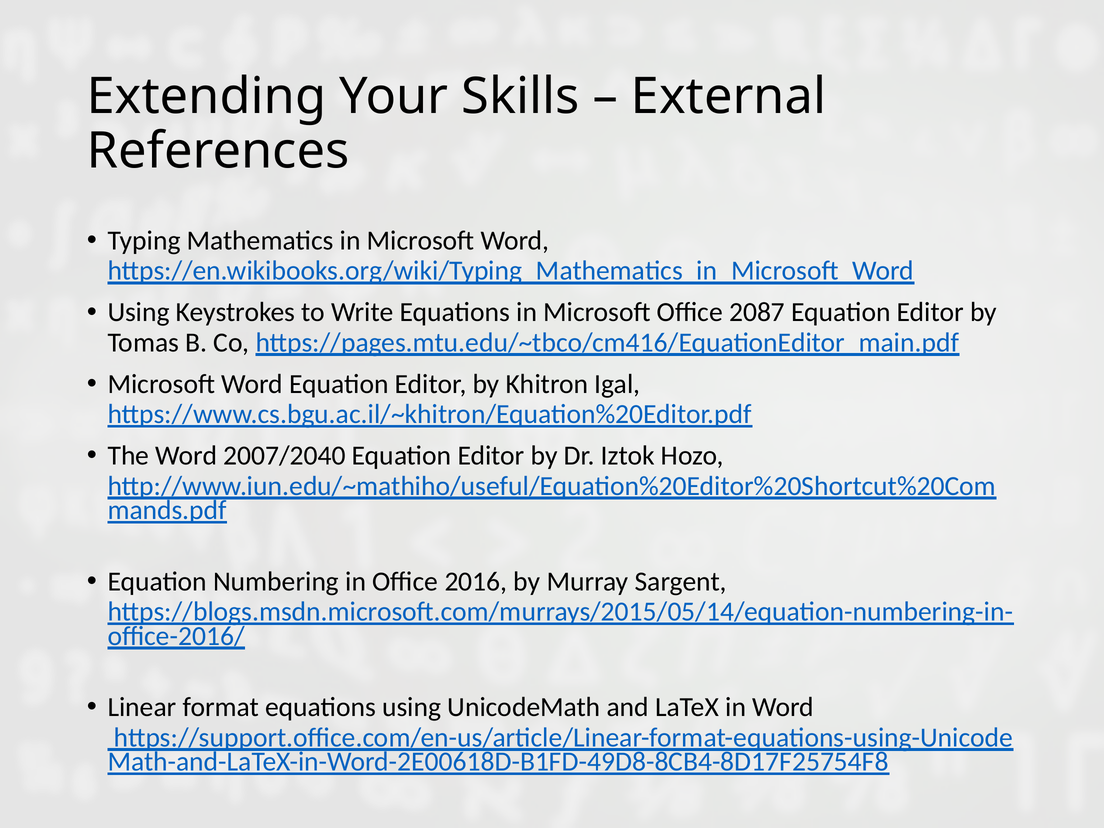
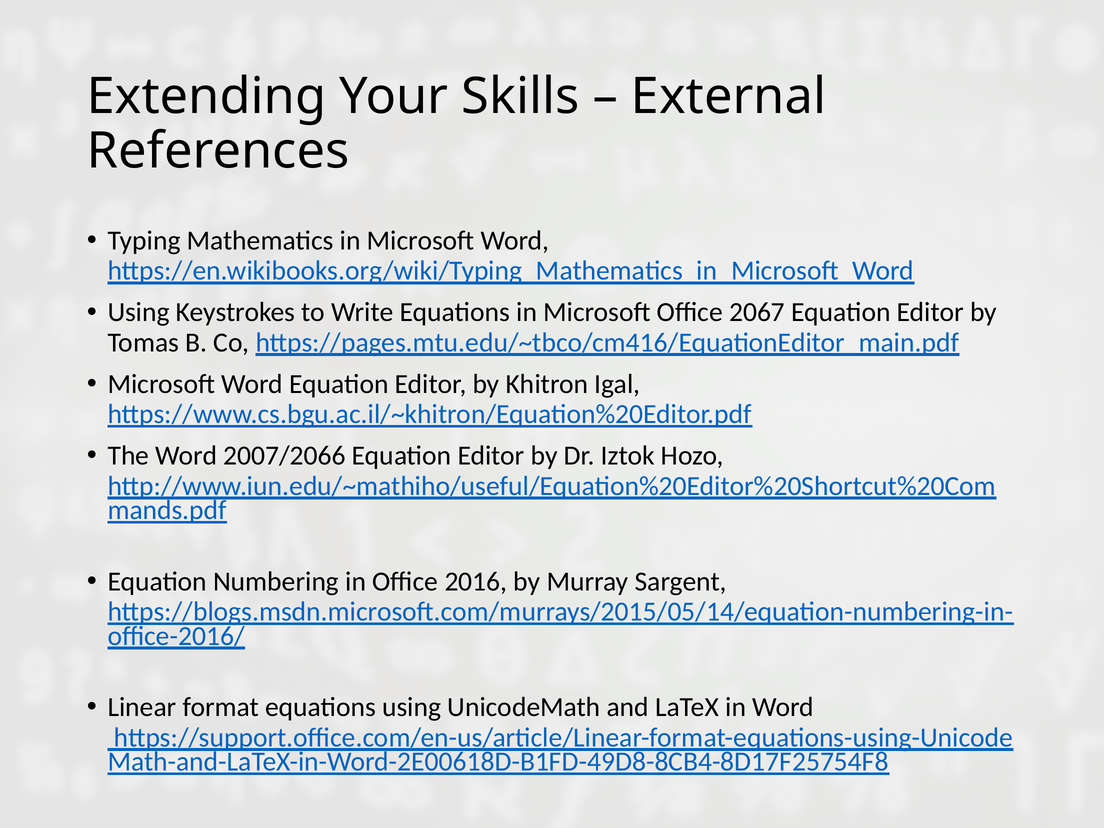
2087: 2087 -> 2067
2007/2040: 2007/2040 -> 2007/2066
